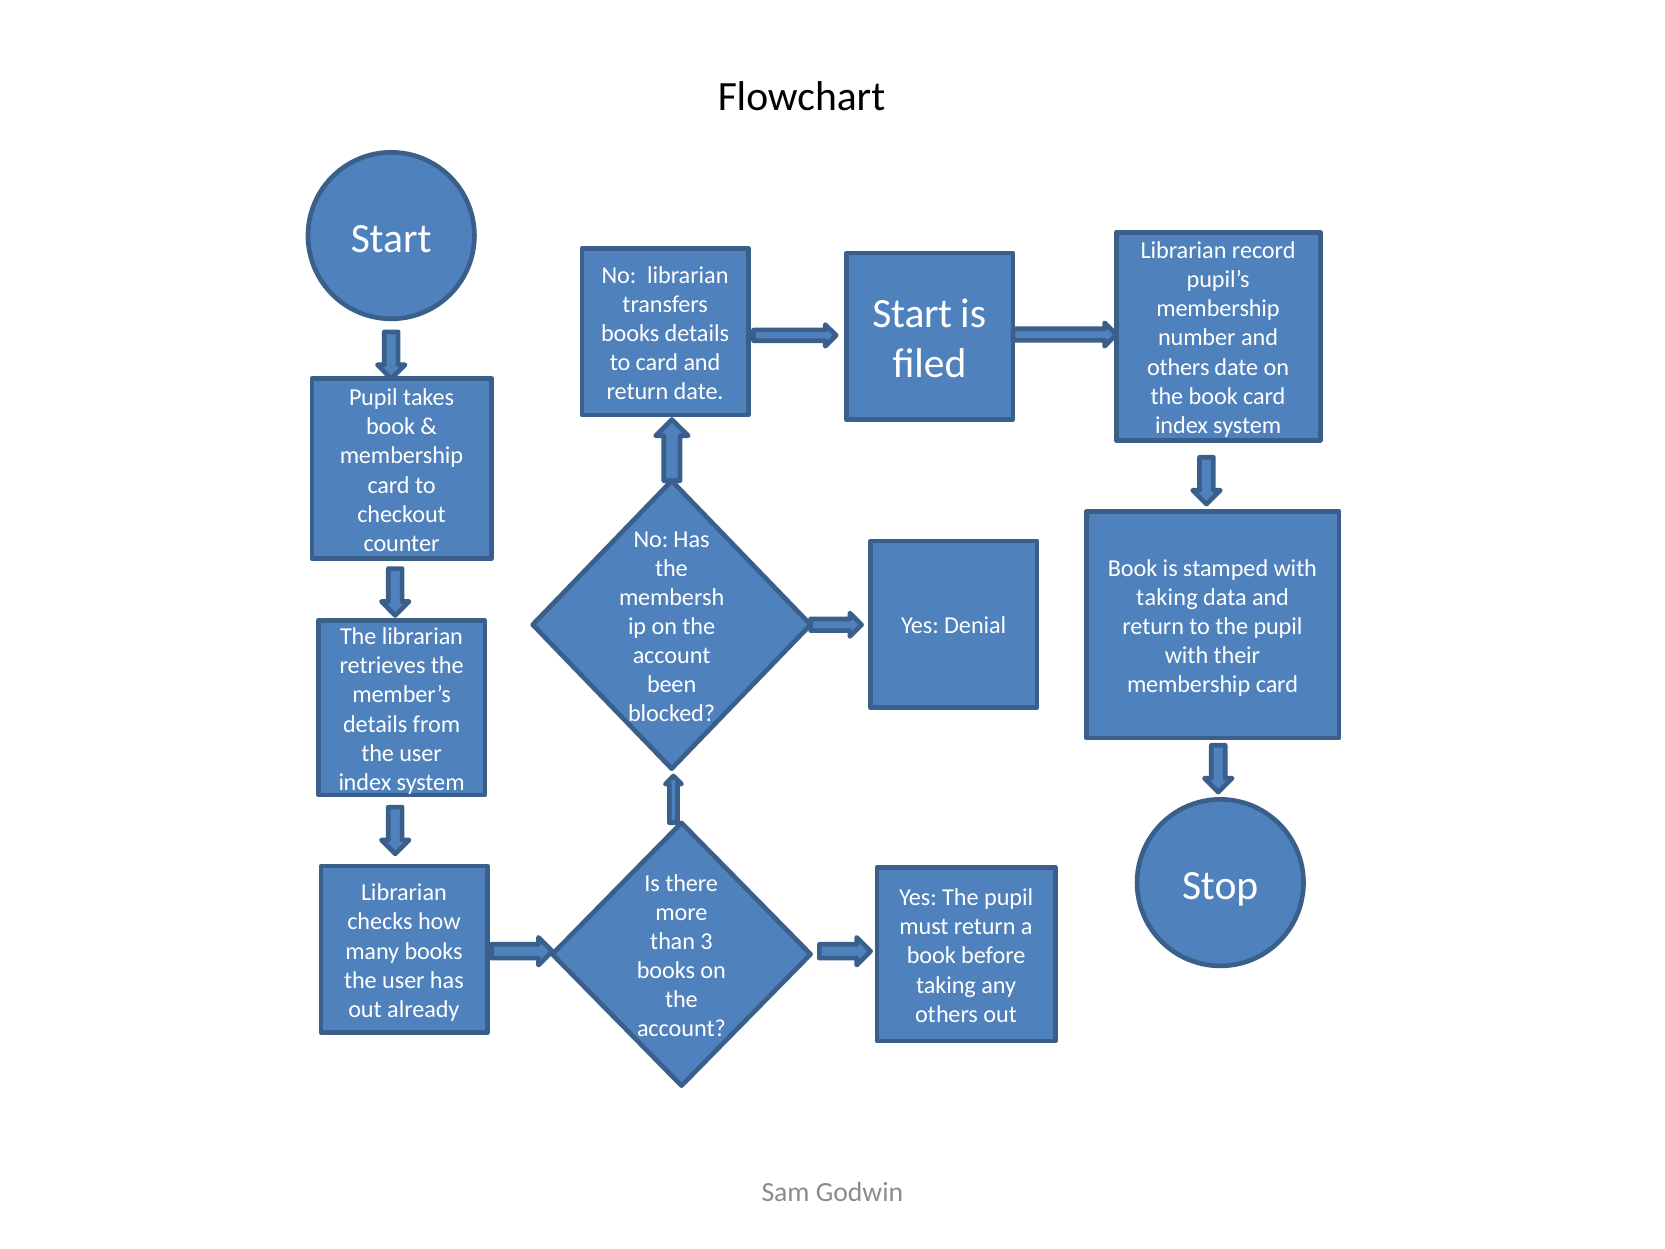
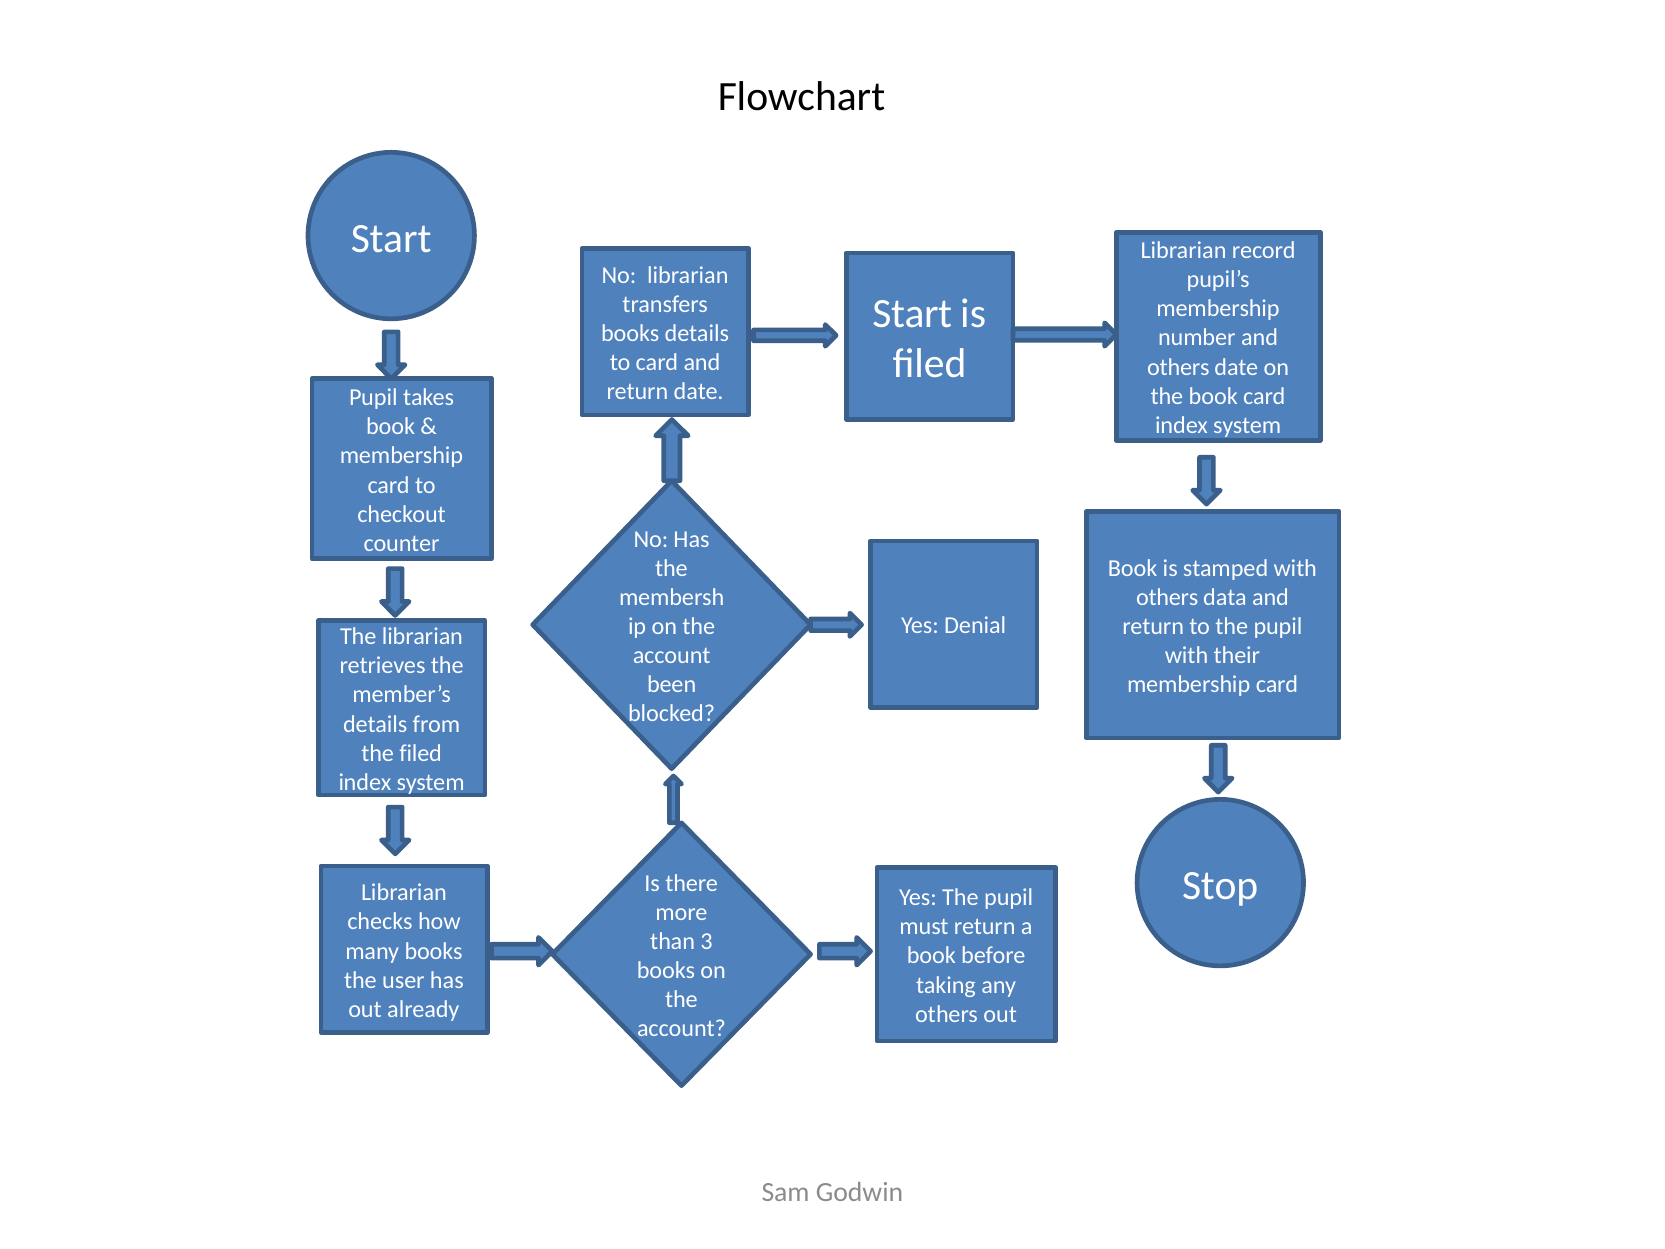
taking at (1167, 597): taking -> others
user at (421, 753): user -> filed
